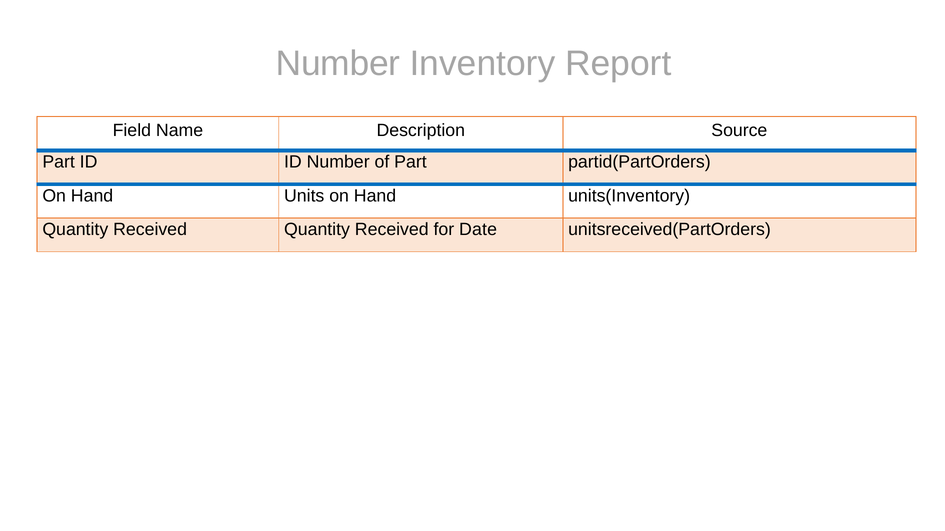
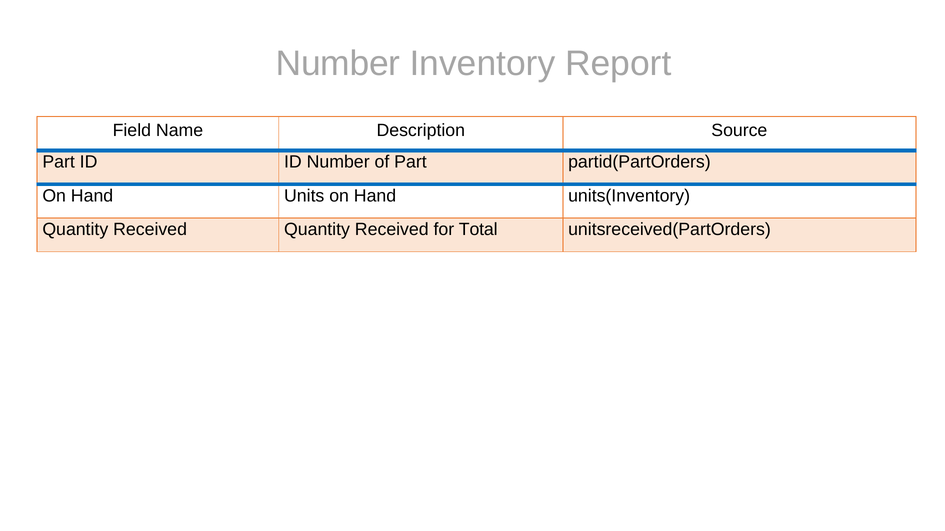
Date: Date -> Total
